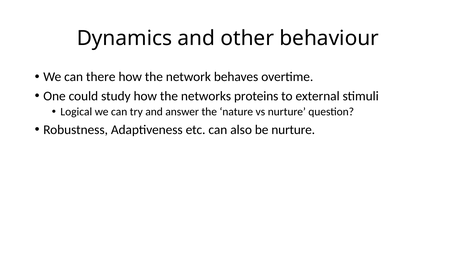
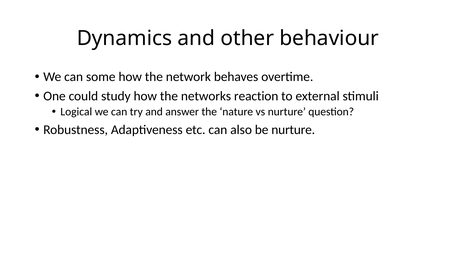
there: there -> some
proteins: proteins -> reaction
